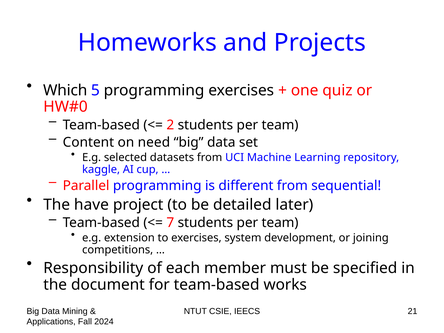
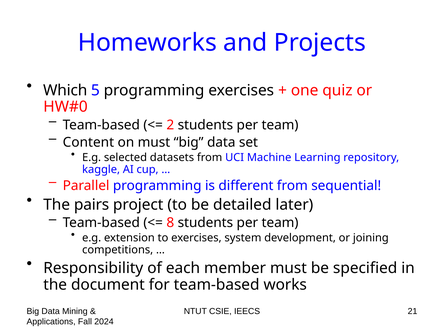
on need: need -> must
have: have -> pairs
7: 7 -> 8
